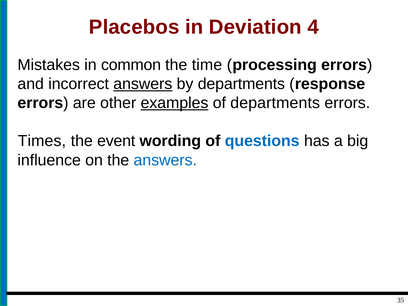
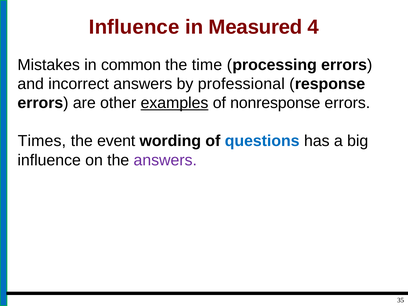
Placebos at (134, 27): Placebos -> Influence
Deviation: Deviation -> Measured
answers at (143, 84) underline: present -> none
by departments: departments -> professional
of departments: departments -> nonresponse
answers at (165, 160) colour: blue -> purple
